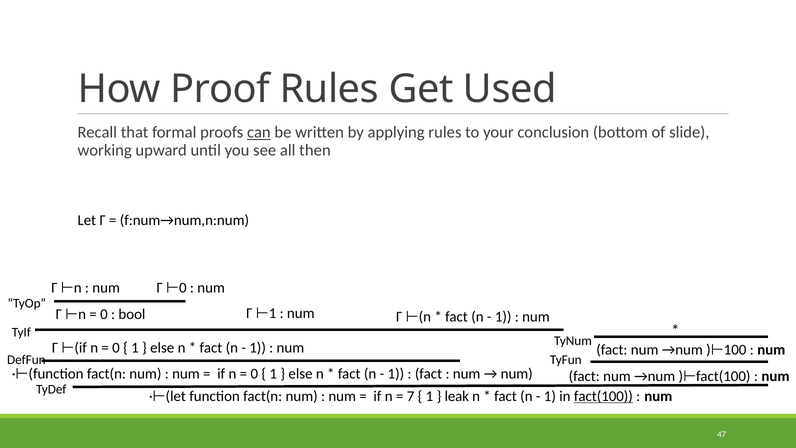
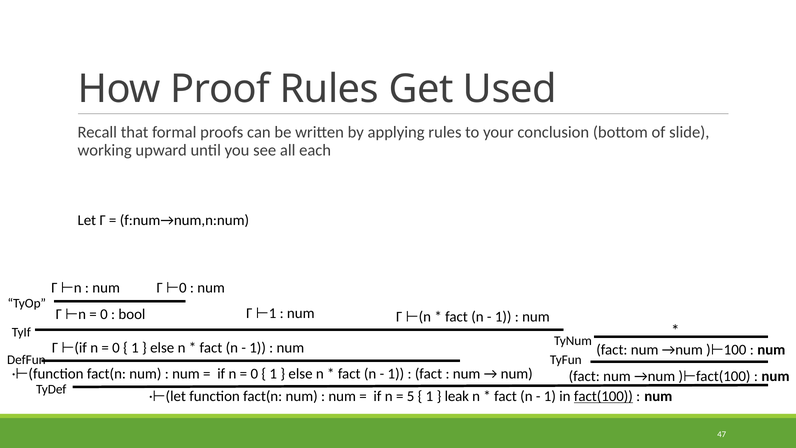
can underline: present -> none
then: then -> each
7: 7 -> 5
